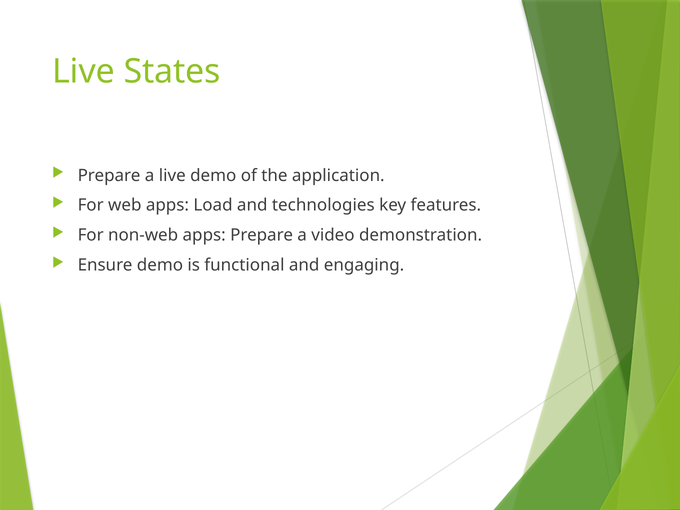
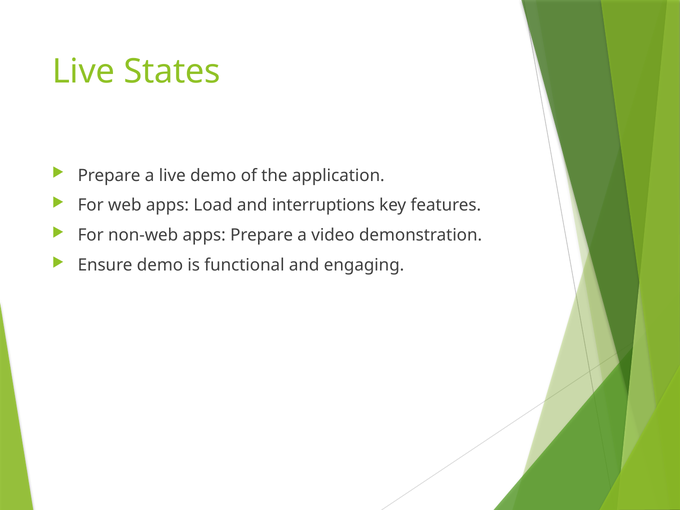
technologies: technologies -> interruptions
